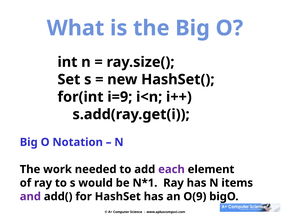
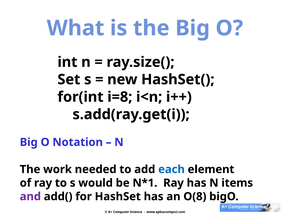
i=9: i=9 -> i=8
each colour: purple -> blue
O(9: O(9 -> O(8
